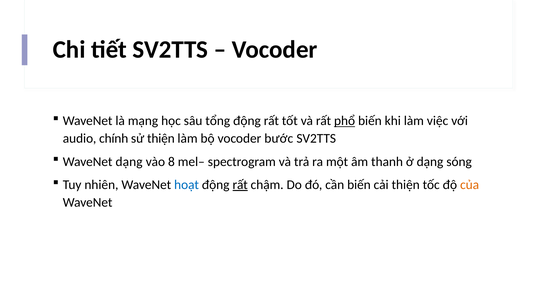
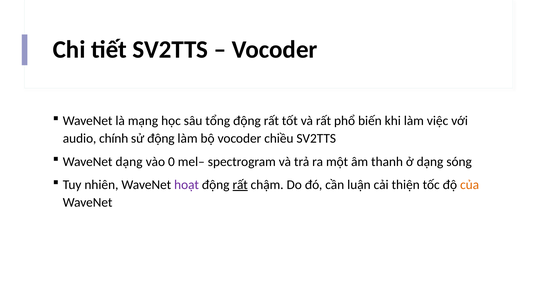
phổ underline: present -> none
sử thiện: thiện -> động
bước: bước -> chiều
8: 8 -> 0
hoạt colour: blue -> purple
cần biến: biến -> luận
